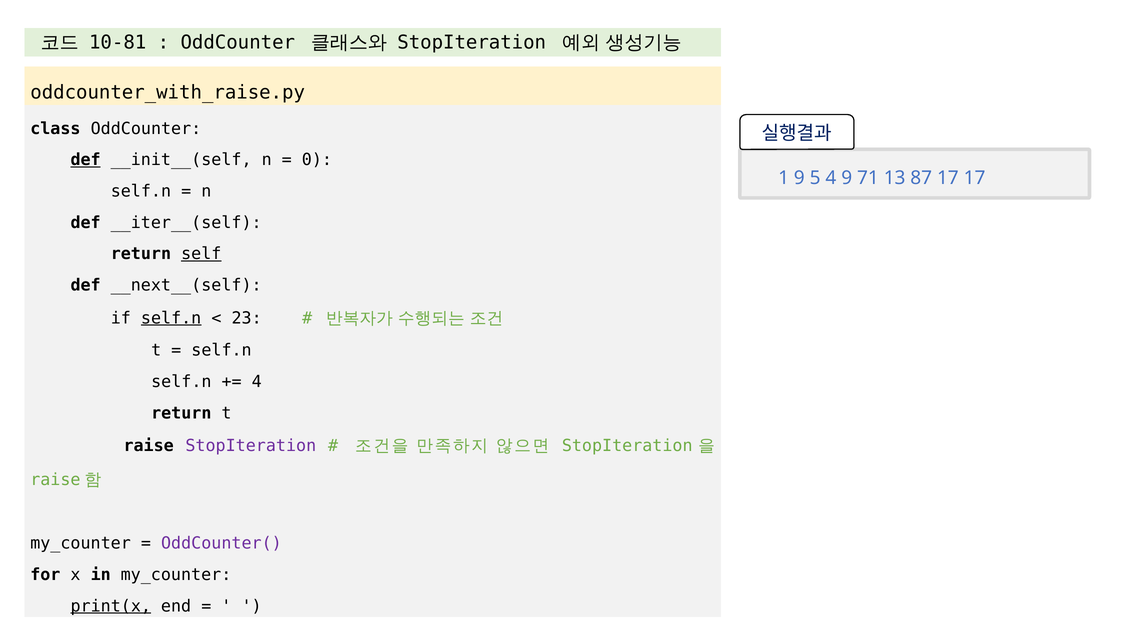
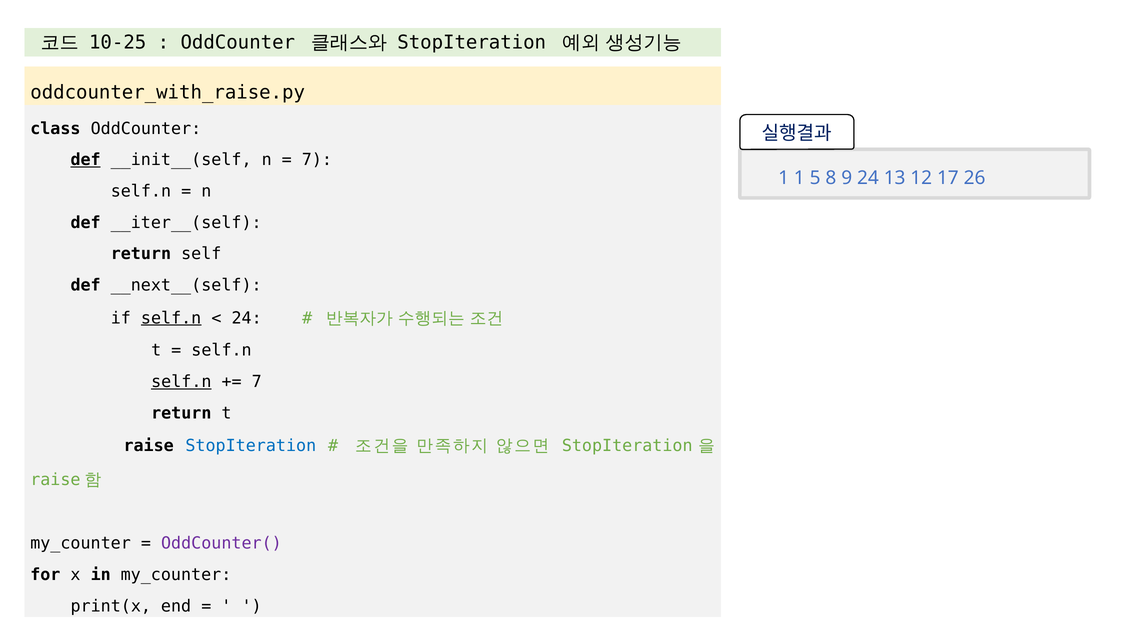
10-81: 10-81 -> 10-25
0 at (317, 160): 0 -> 7
1 9: 9 -> 1
5 4: 4 -> 8
9 71: 71 -> 24
87: 87 -> 12
17 17: 17 -> 26
self underline: present -> none
23 at (247, 318): 23 -> 24
self.n at (181, 382) underline: none -> present
4 at (257, 382): 4 -> 7
StopIteration at (251, 446) colour: purple -> blue
print(x underline: present -> none
